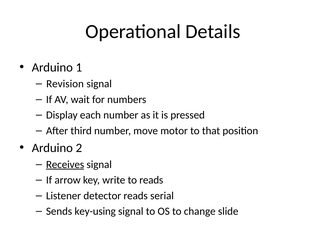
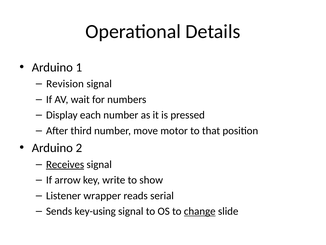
to reads: reads -> show
detector: detector -> wrapper
change underline: none -> present
